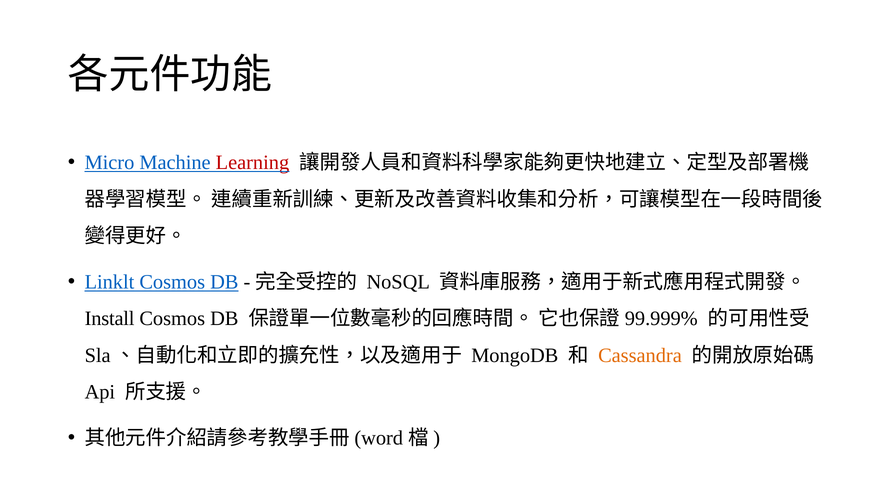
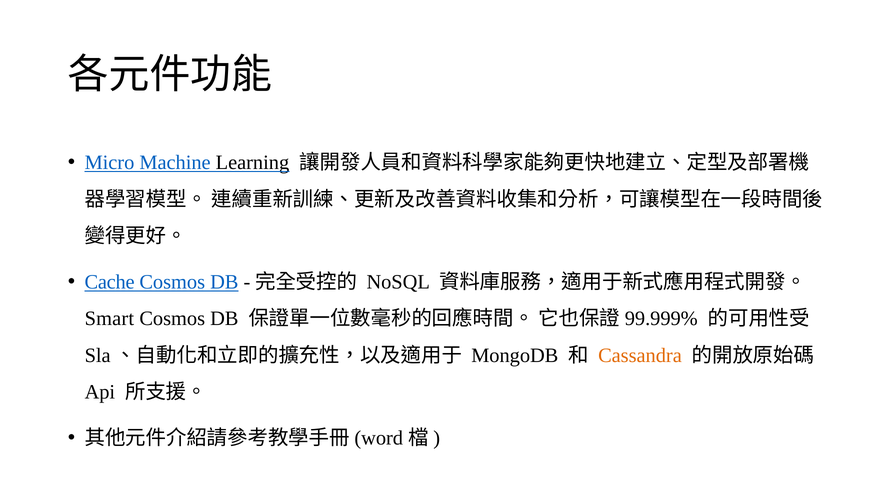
Learning colour: red -> black
Linklt: Linklt -> Cache
Install: Install -> Smart
